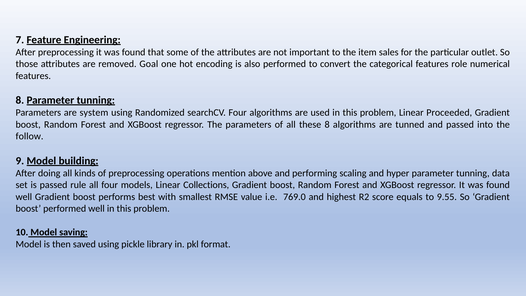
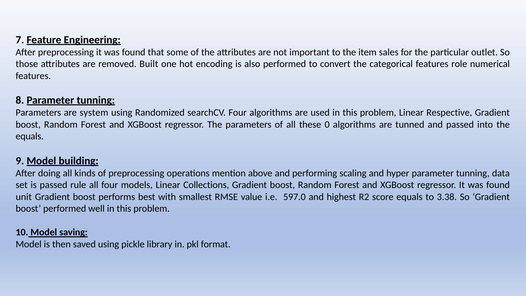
Goal: Goal -> Built
Proceeded: Proceeded -> Respective
these 8: 8 -> 0
follow at (30, 136): follow -> equals
well at (24, 197): well -> unit
769.0: 769.0 -> 597.0
9.55: 9.55 -> 3.38
